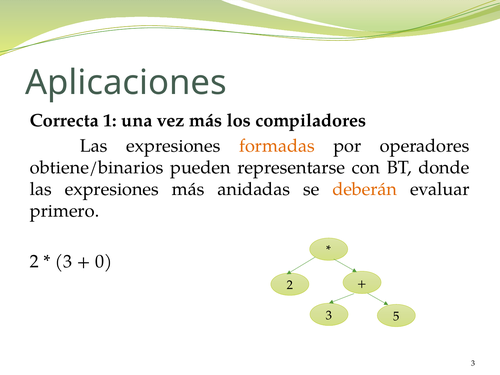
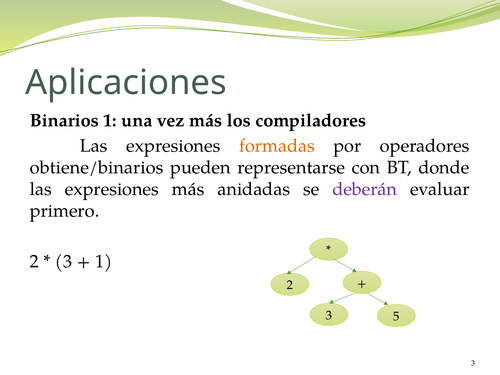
Correcta: Correcta -> Binarios
deberán colour: orange -> purple
0 at (104, 262): 0 -> 1
